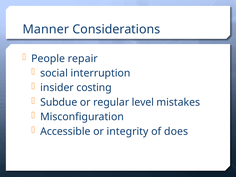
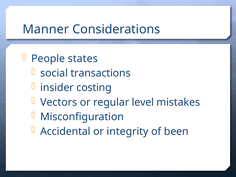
repair: repair -> states
interruption: interruption -> transactions
Subdue: Subdue -> Vectors
Accessible: Accessible -> Accidental
does: does -> been
